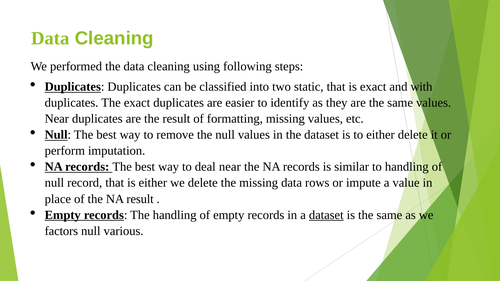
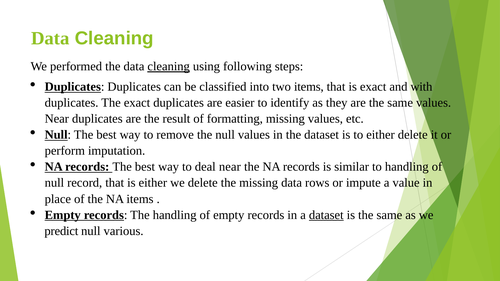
cleaning at (169, 67) underline: none -> present
two static: static -> items
NA result: result -> items
factors: factors -> predict
